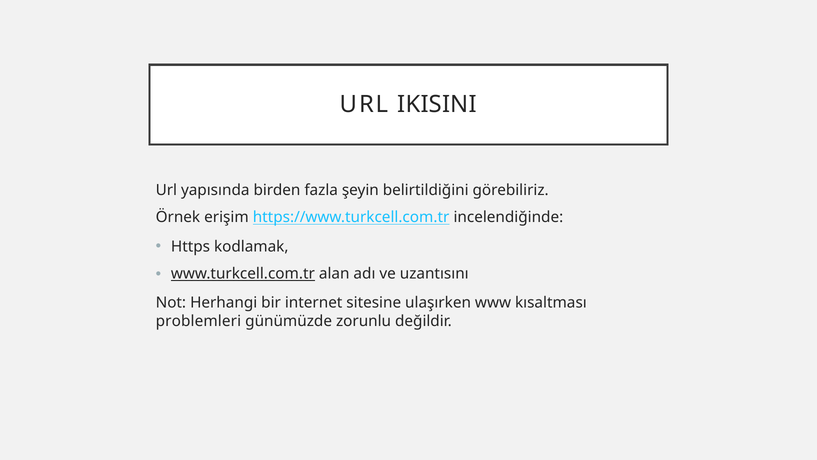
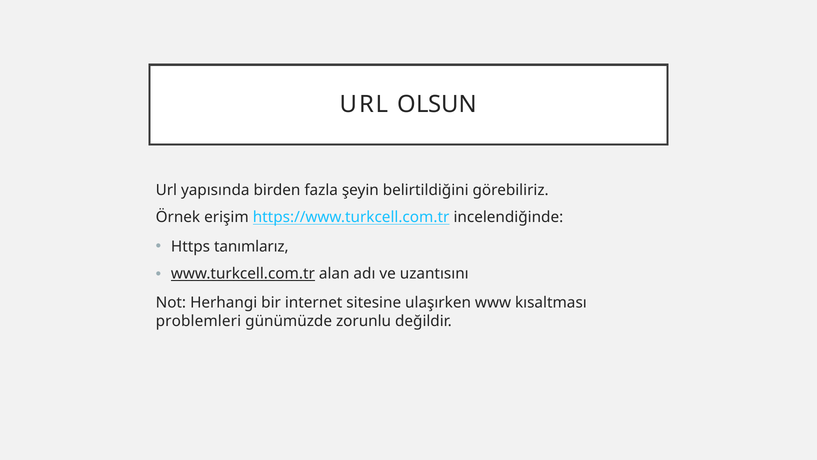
IKISINI: IKISINI -> OLSUN
kodlamak: kodlamak -> tanımlarız
